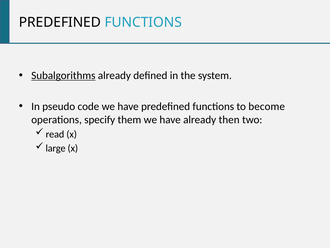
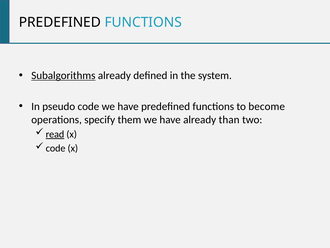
then: then -> than
read underline: none -> present
large at (56, 148): large -> code
